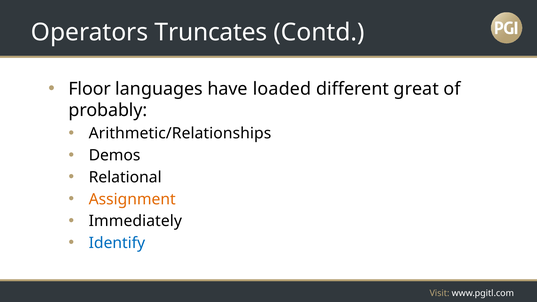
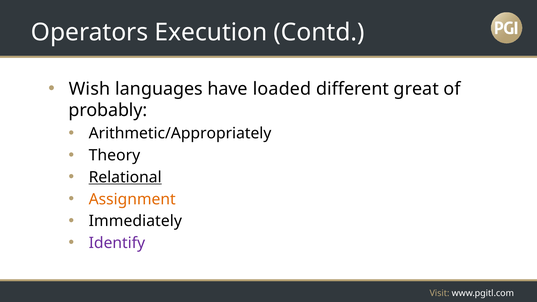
Truncates: Truncates -> Execution
Floor: Floor -> Wish
Arithmetic/Relationships: Arithmetic/Relationships -> Arithmetic/Appropriately
Demos: Demos -> Theory
Relational underline: none -> present
Identify colour: blue -> purple
